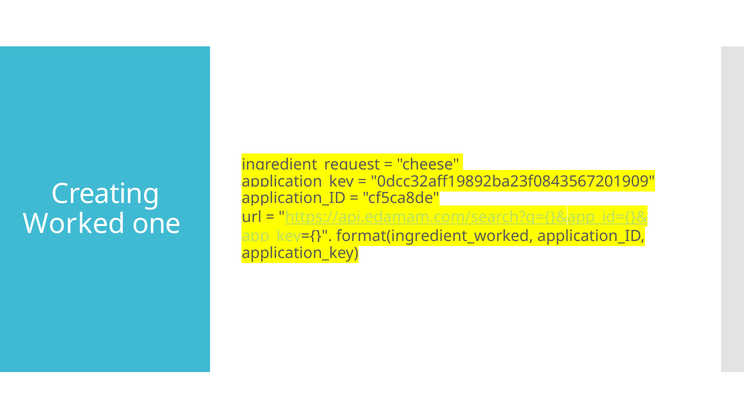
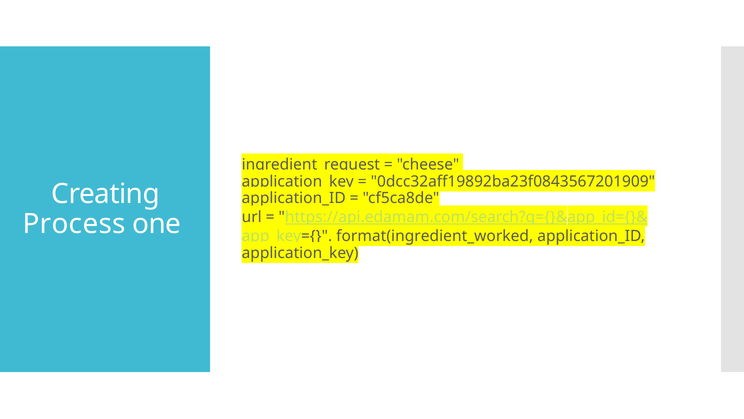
Worked: Worked -> Process
